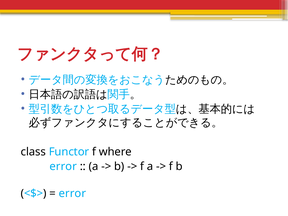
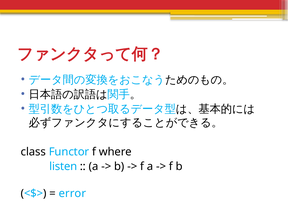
error at (63, 166): error -> listen
